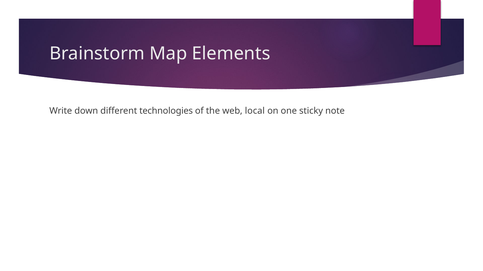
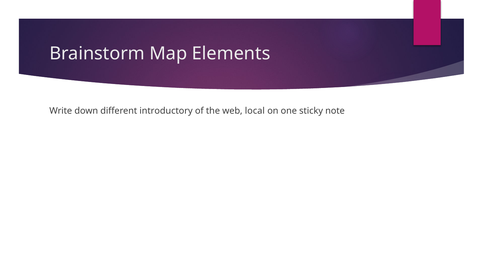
technologies: technologies -> introductory
